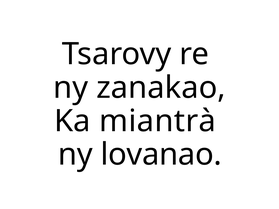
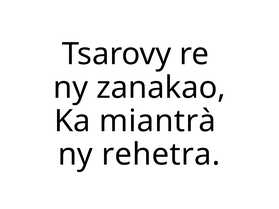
lovanao: lovanao -> rehetra
